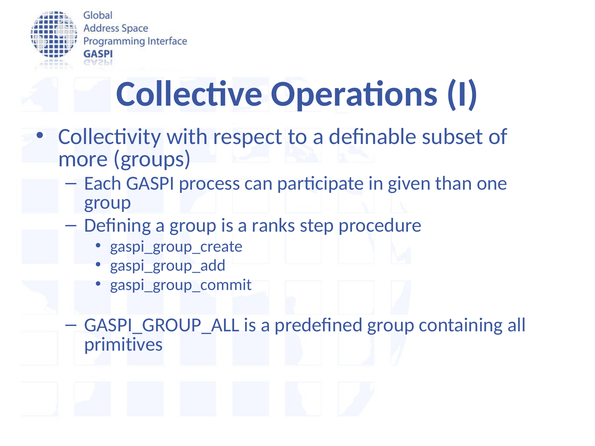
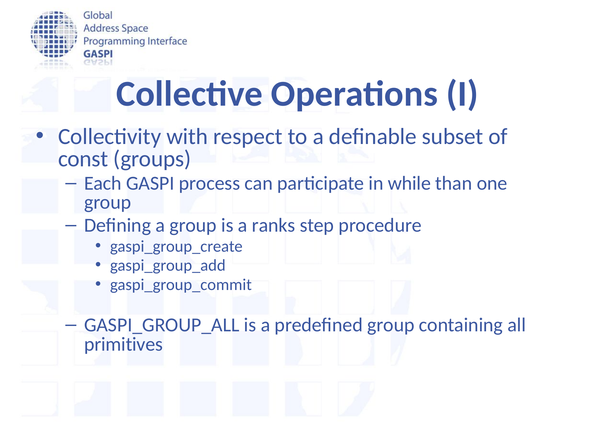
more: more -> const
given: given -> while
